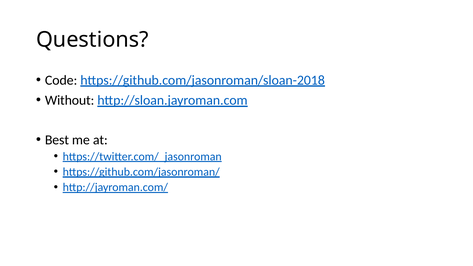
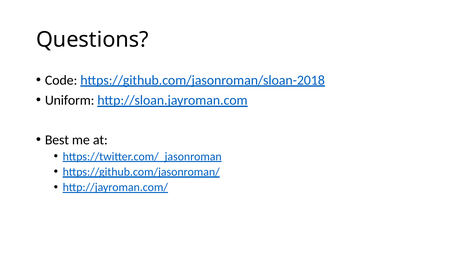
Without: Without -> Uniform
